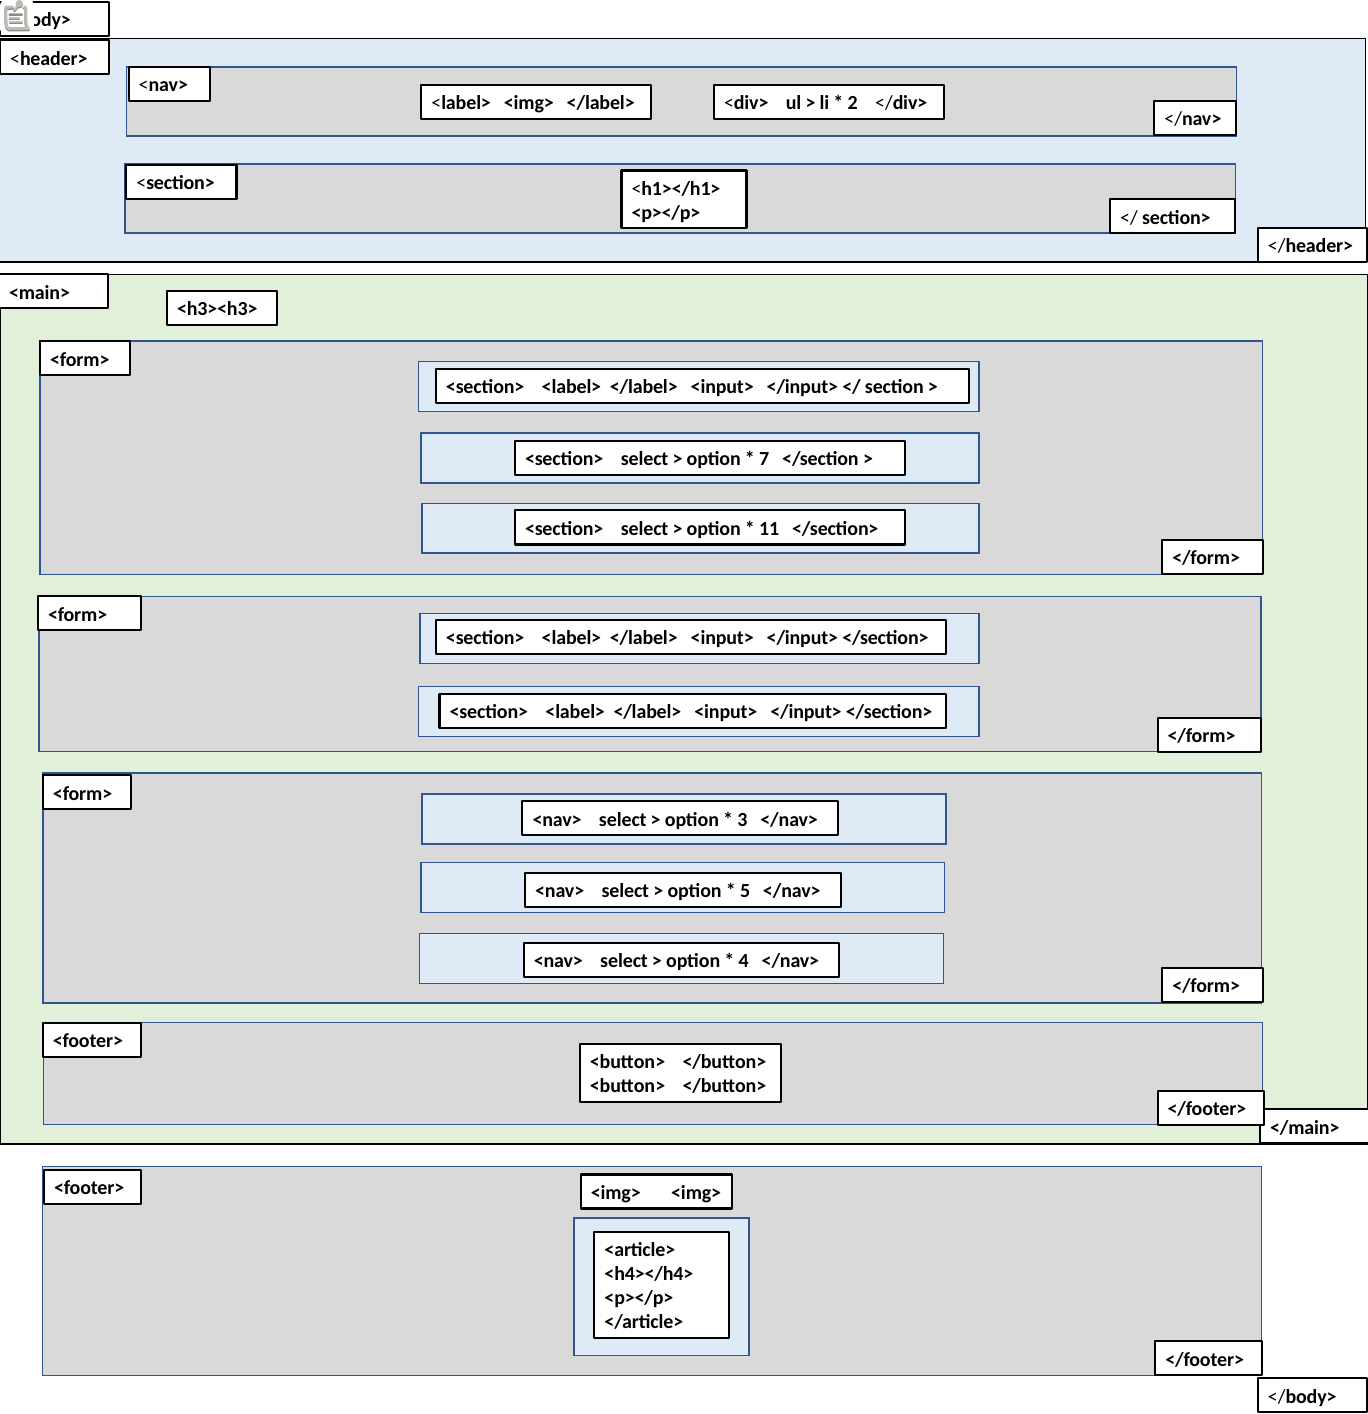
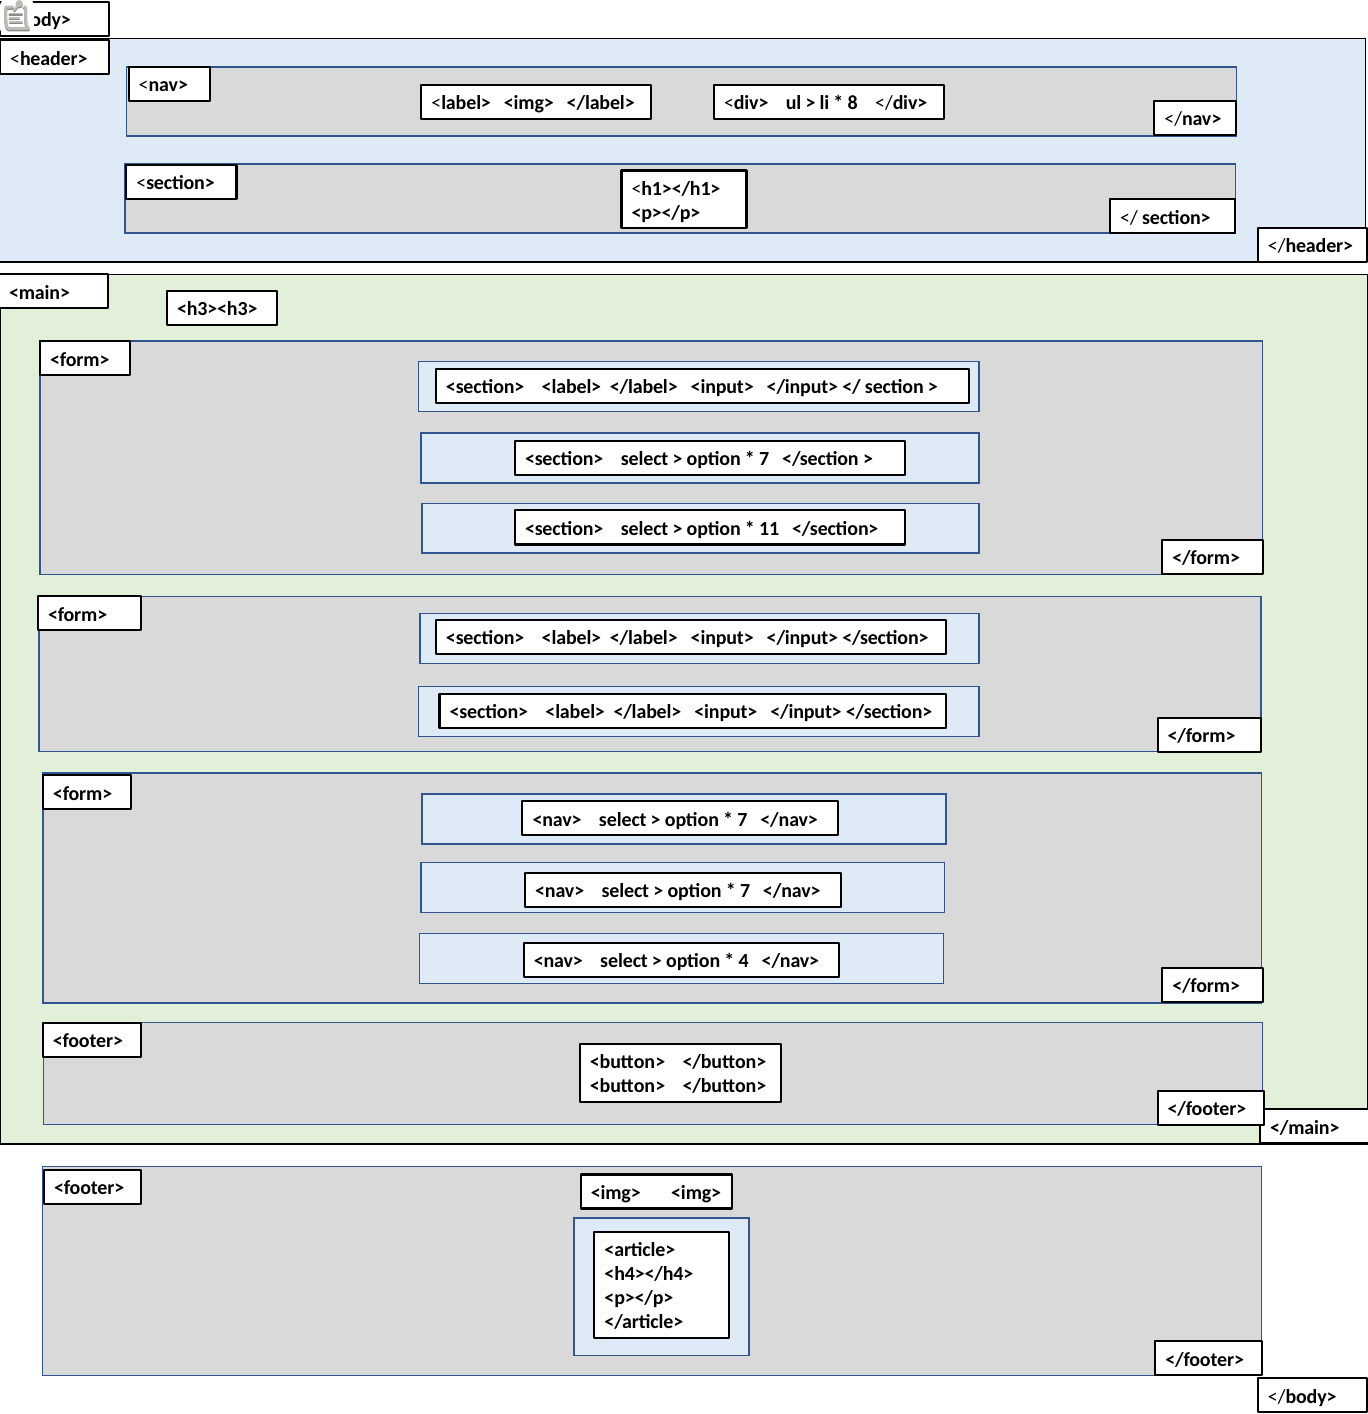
2: 2 -> 8
3 at (742, 819): 3 -> 7
5 at (745, 891): 5 -> 7
